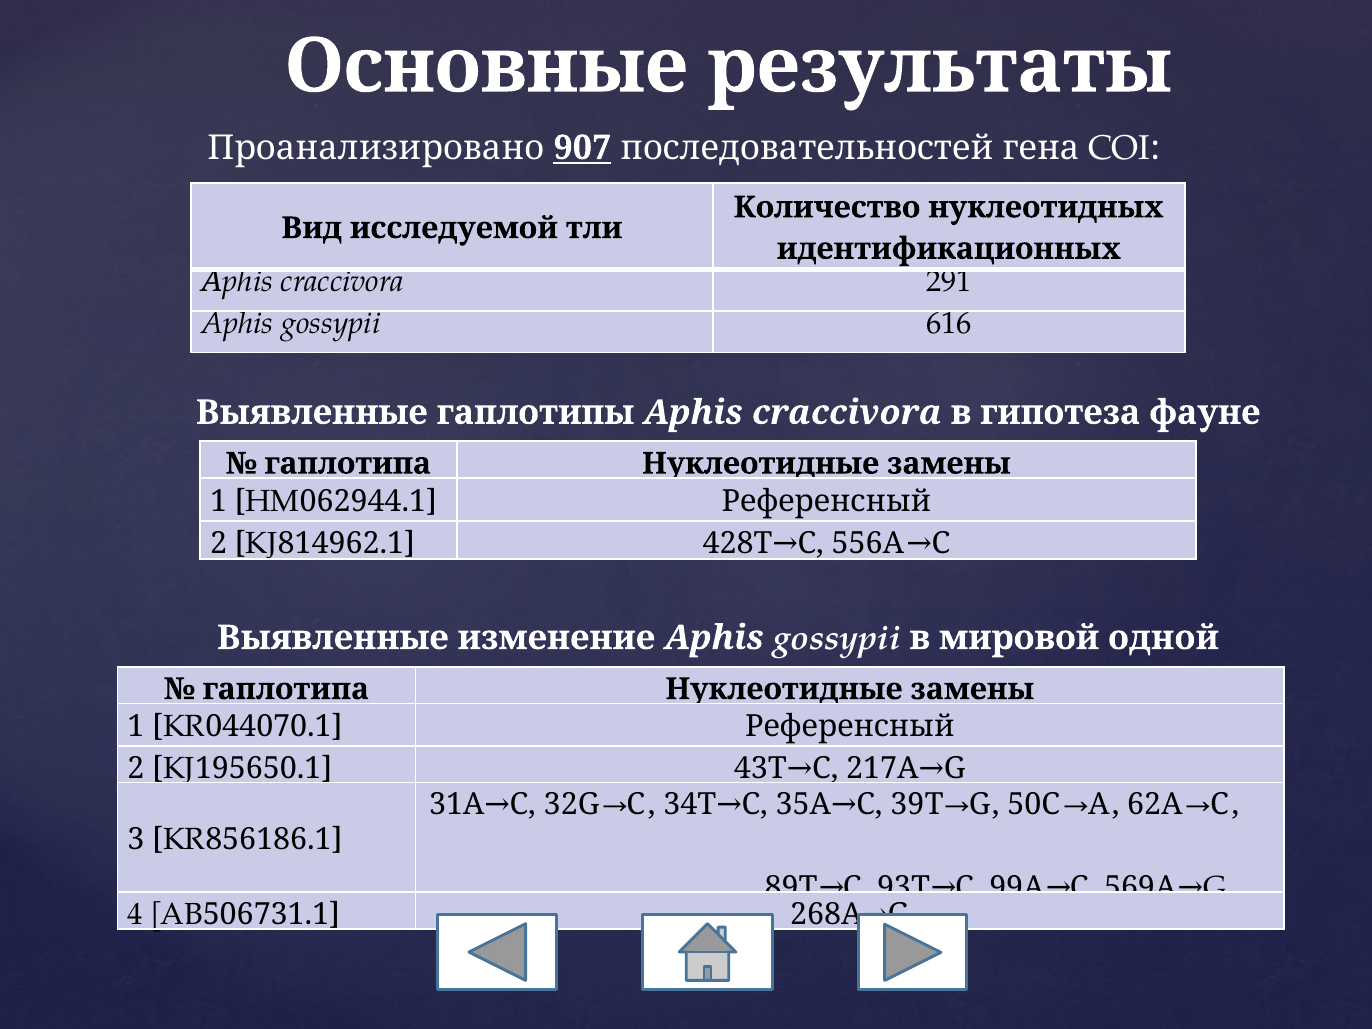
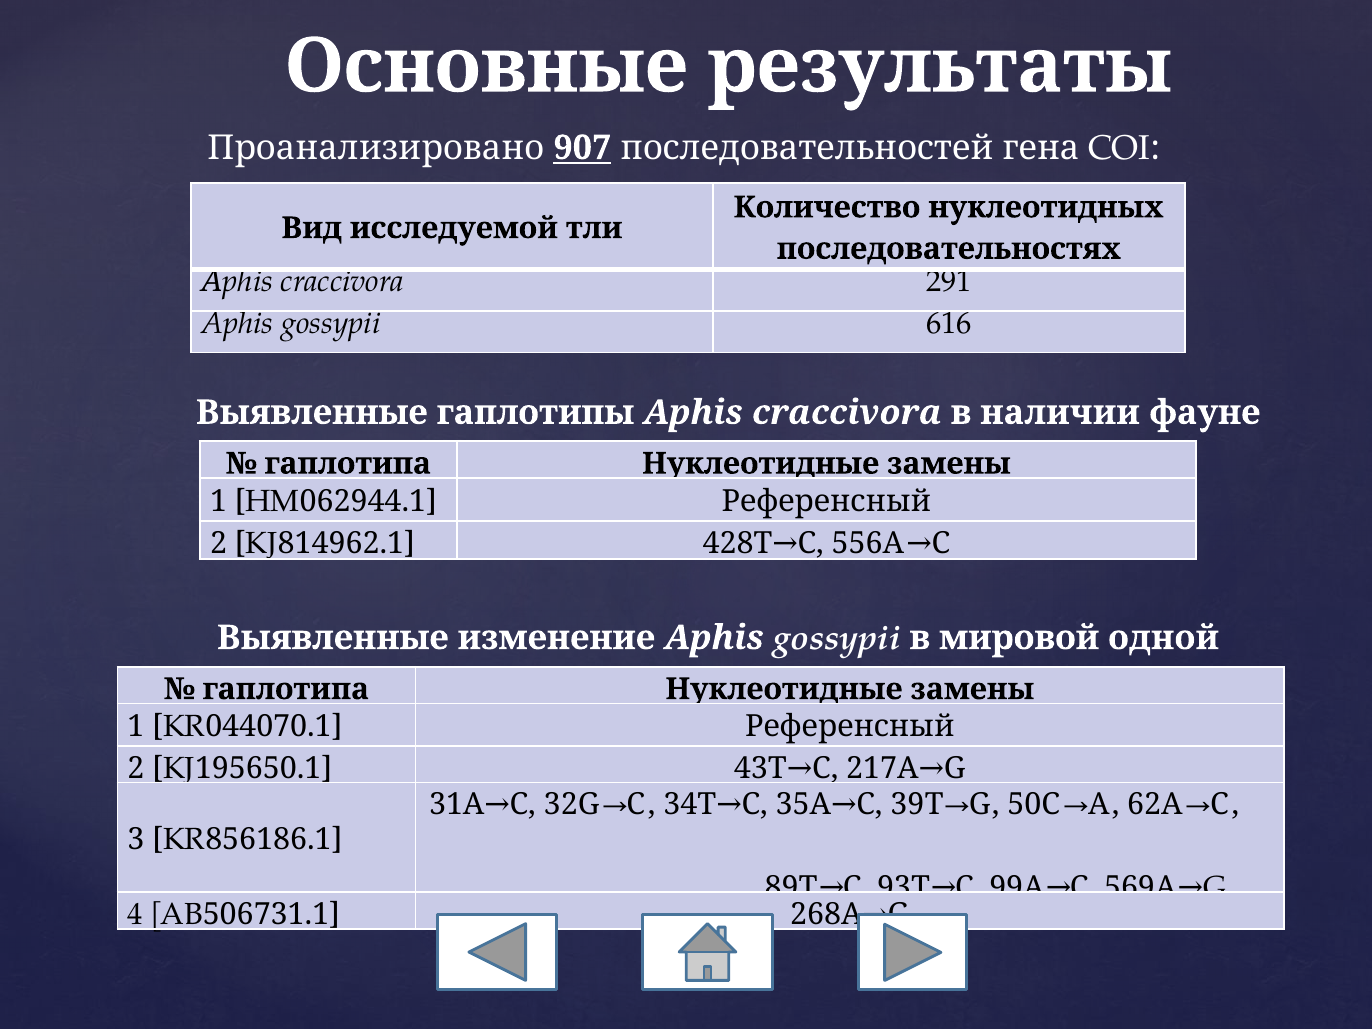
идентификационных: идентификационных -> последовательностях
гипотеза: гипотеза -> наличии
